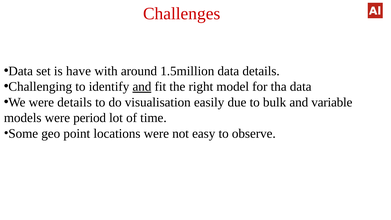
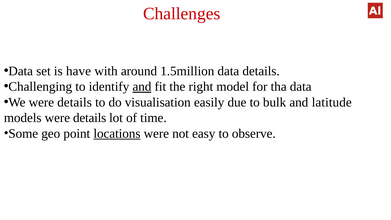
variable: variable -> latitude
models were period: period -> details
locations underline: none -> present
